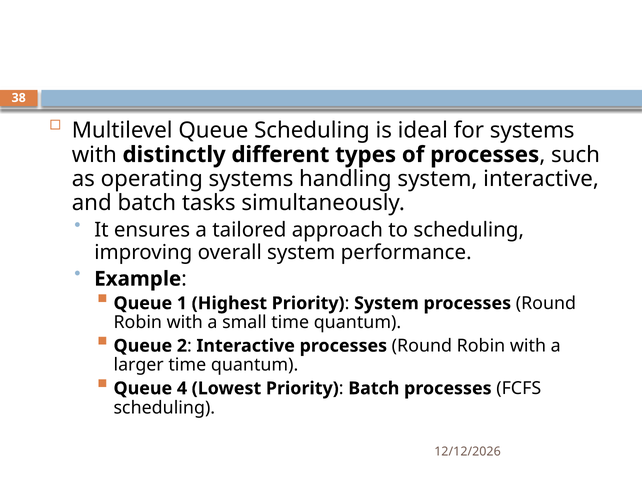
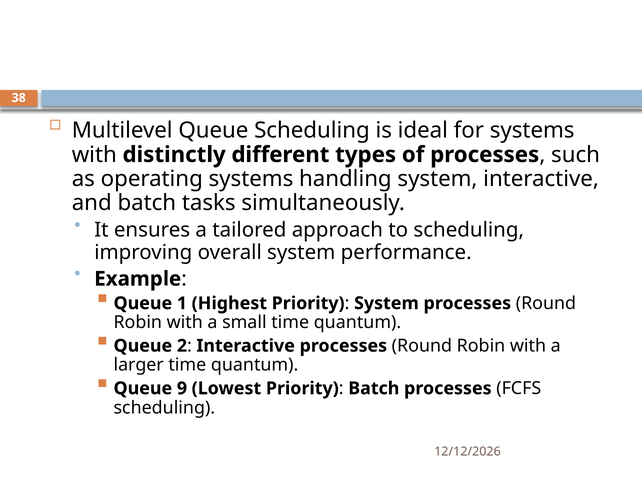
4: 4 -> 9
